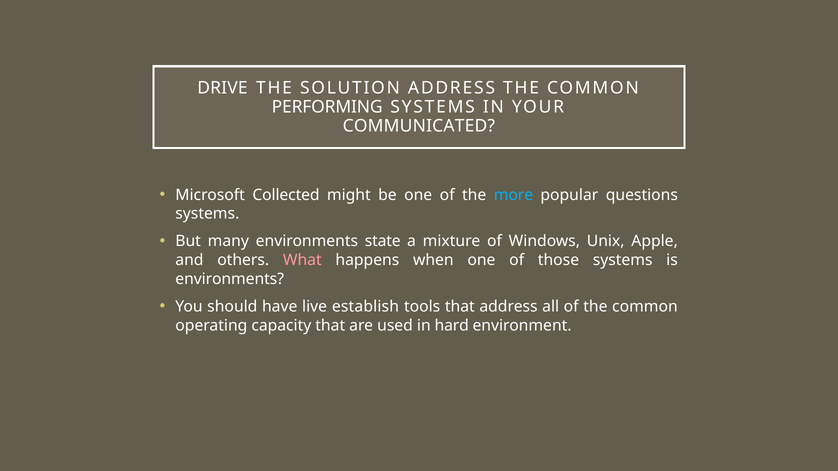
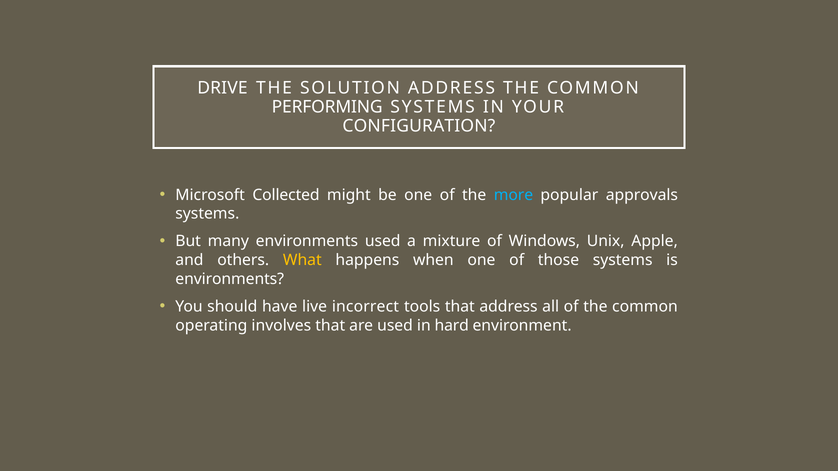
COMMUNICATED: COMMUNICATED -> CONFIGURATION
questions: questions -> approvals
environments state: state -> used
What colour: pink -> yellow
establish: establish -> incorrect
capacity: capacity -> involves
